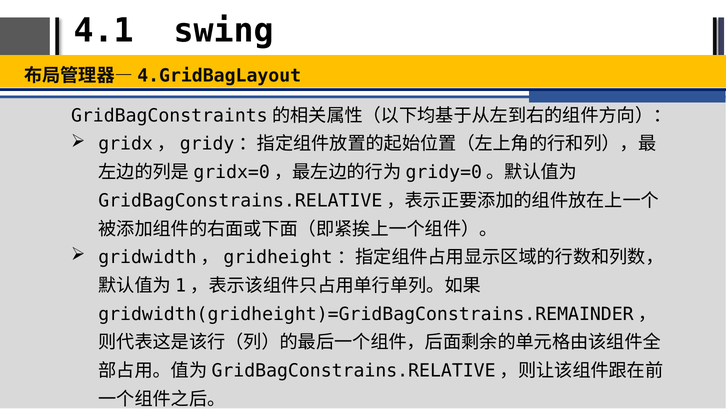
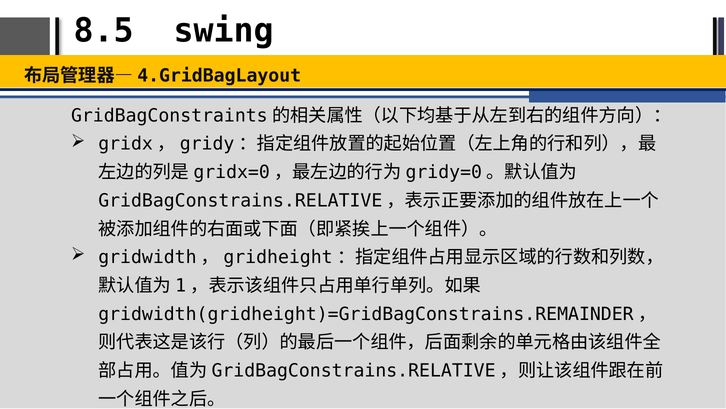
4.1: 4.1 -> 8.5
